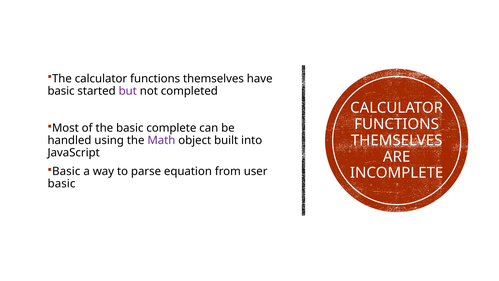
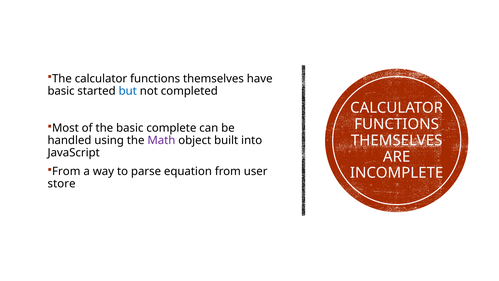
but colour: purple -> blue
Basic at (66, 171): Basic -> From
basic at (62, 183): basic -> store
